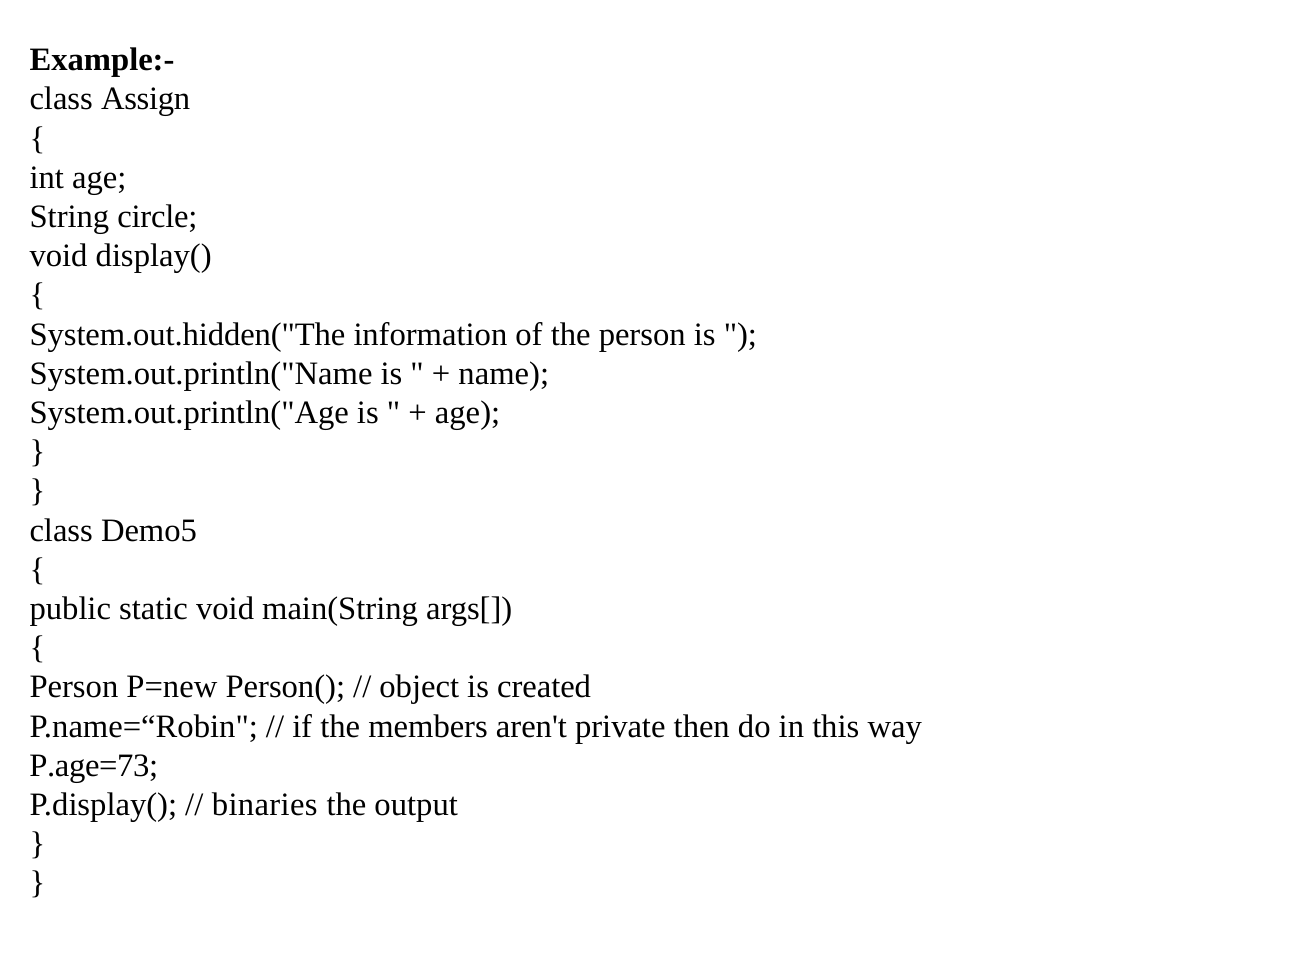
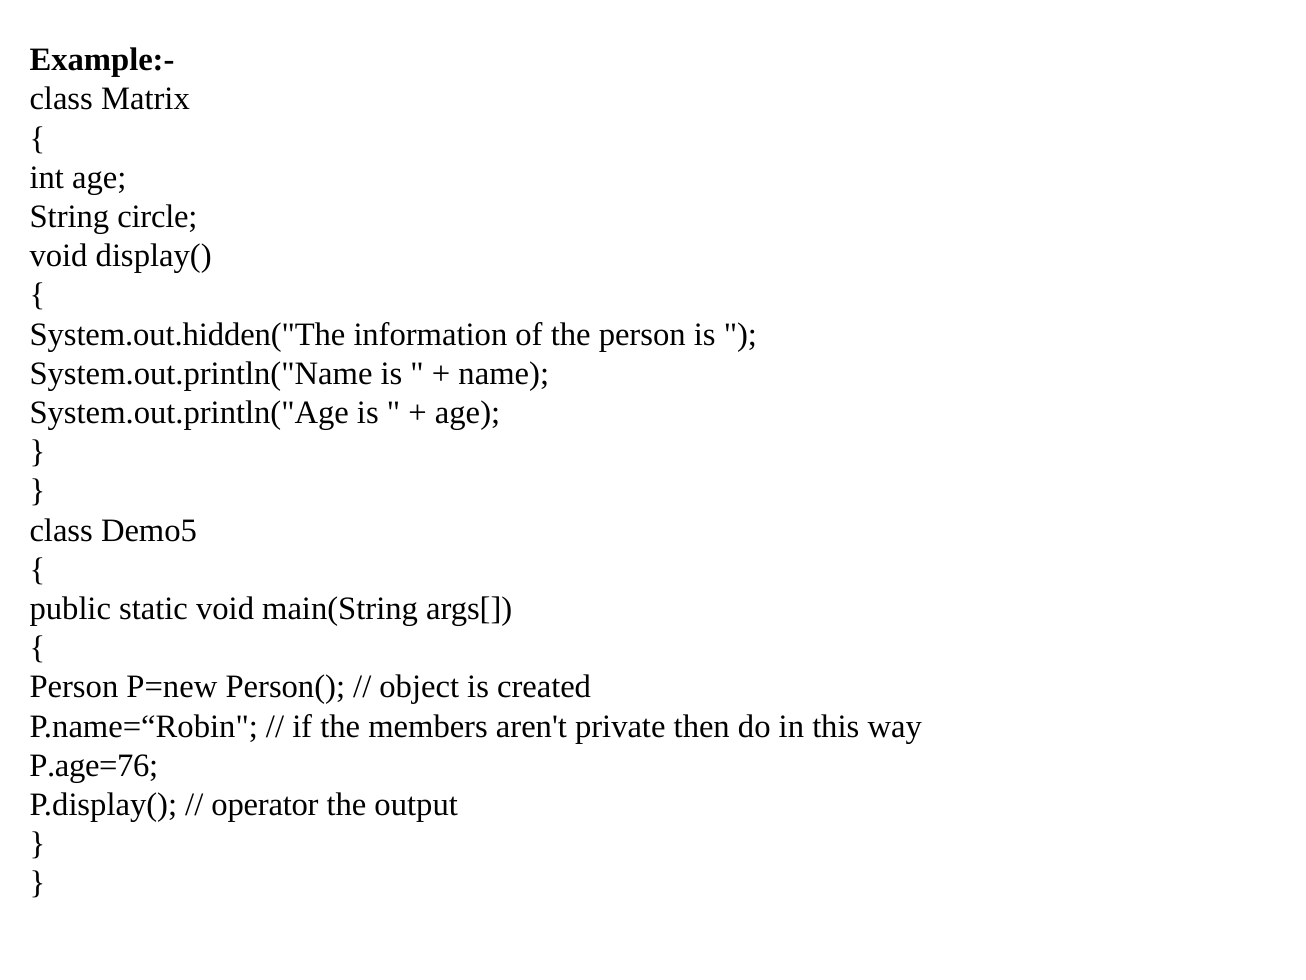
Assign: Assign -> Matrix
P.age=73: P.age=73 -> P.age=76
binaries: binaries -> operator
